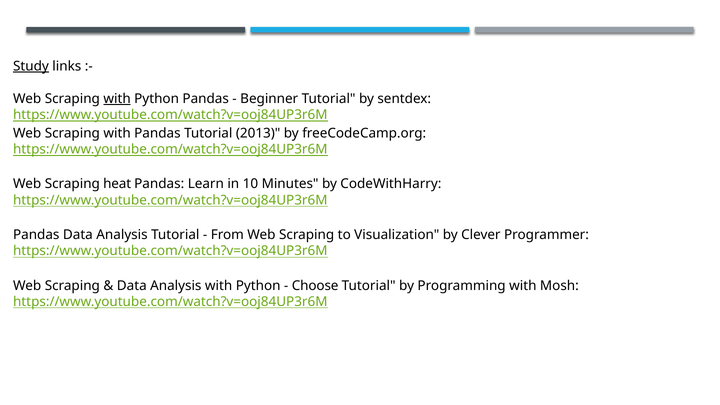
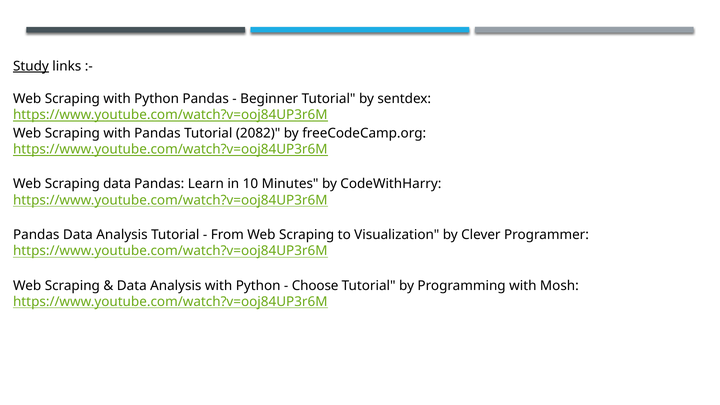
with at (117, 99) underline: present -> none
2013: 2013 -> 2082
Scraping heat: heat -> data
